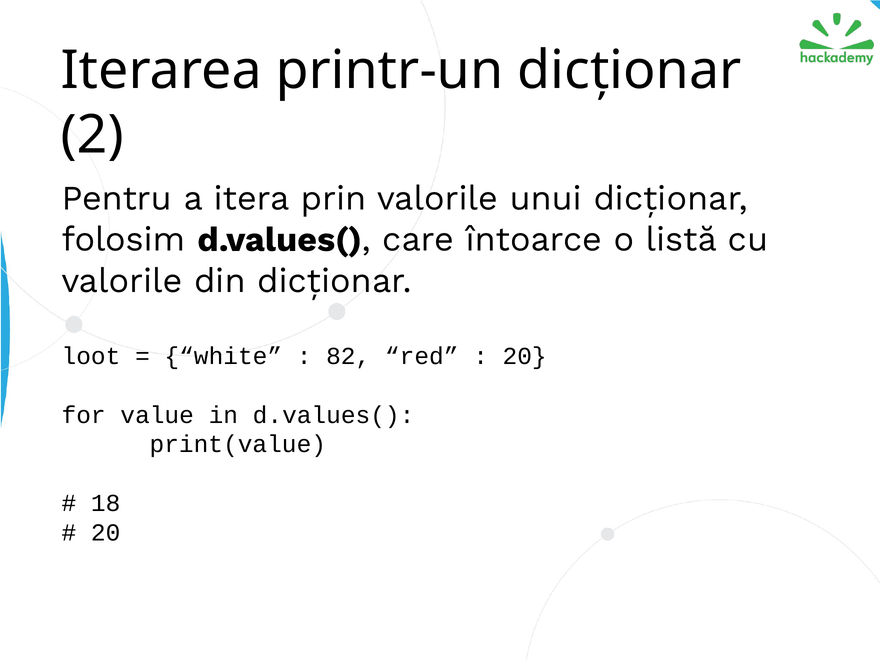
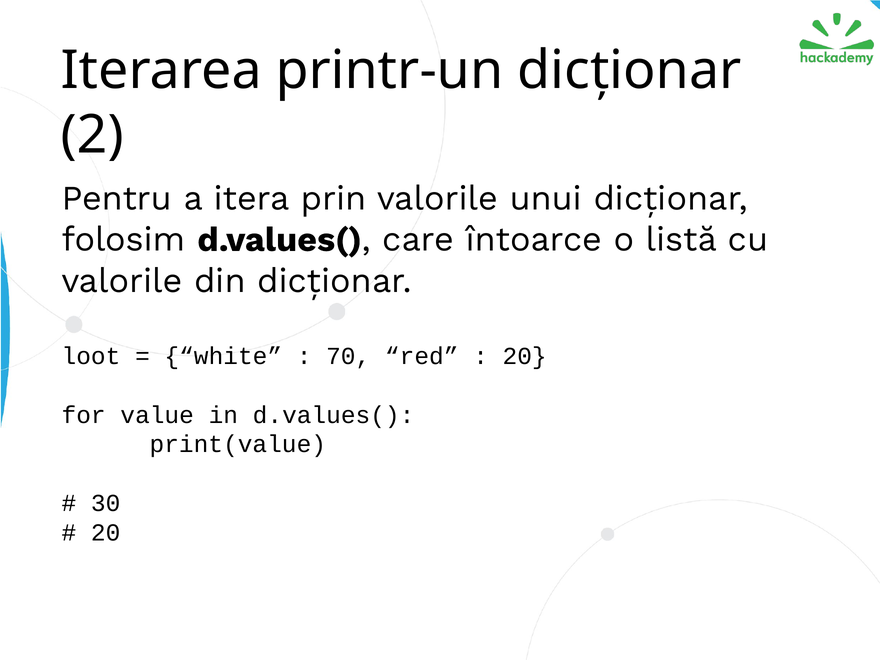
82: 82 -> 70
18: 18 -> 30
